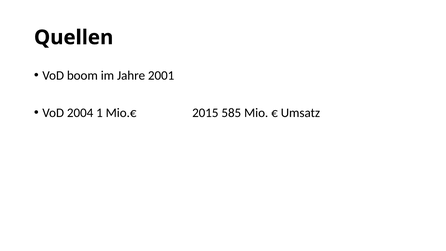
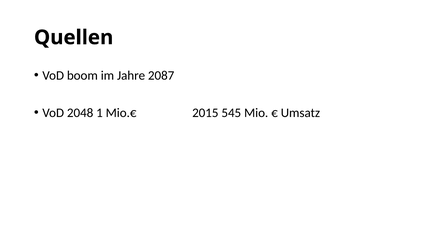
2001: 2001 -> 2087
2004: 2004 -> 2048
585: 585 -> 545
